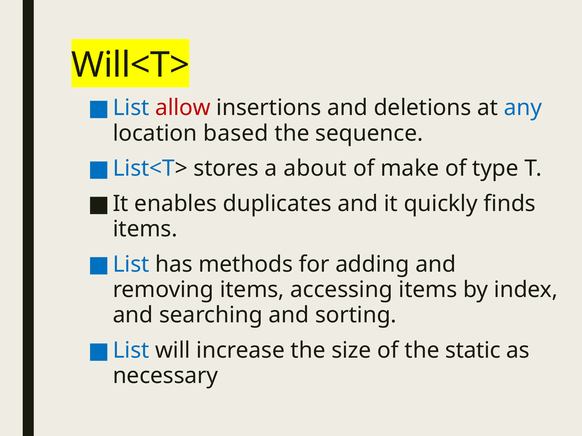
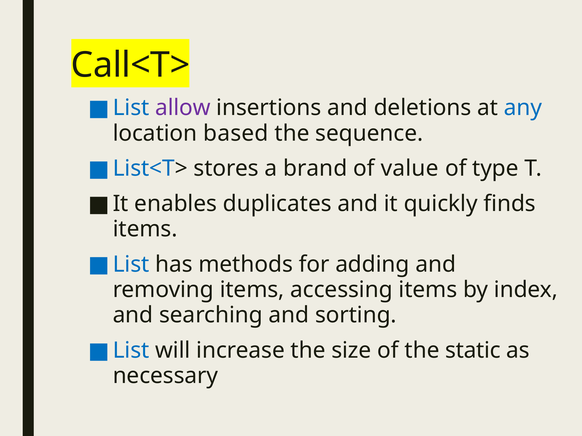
Will<T>: Will<T> -> Call<T>
allow colour: red -> purple
about: about -> brand
make: make -> value
